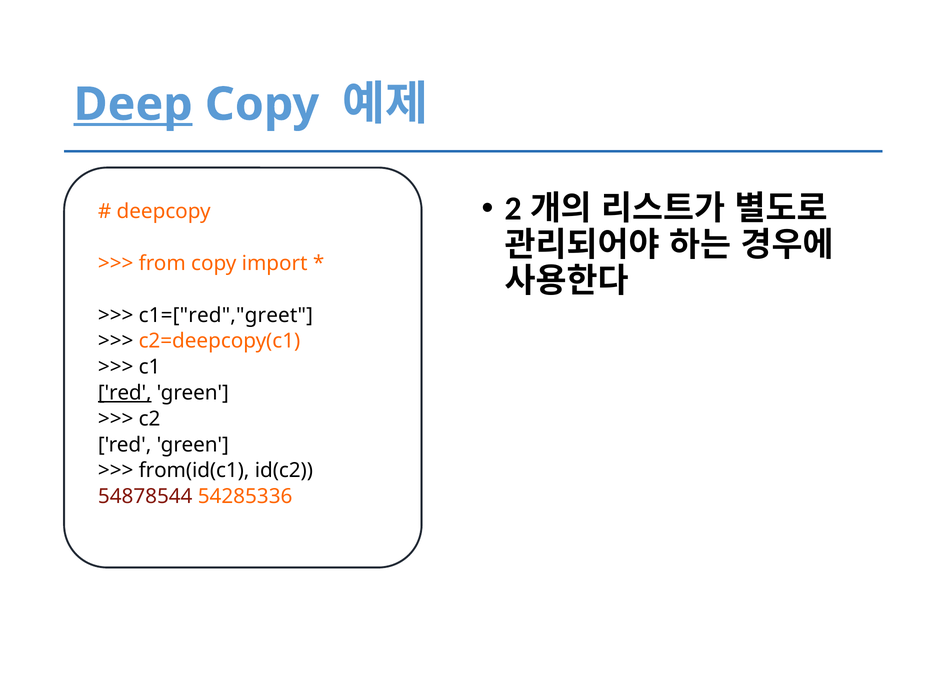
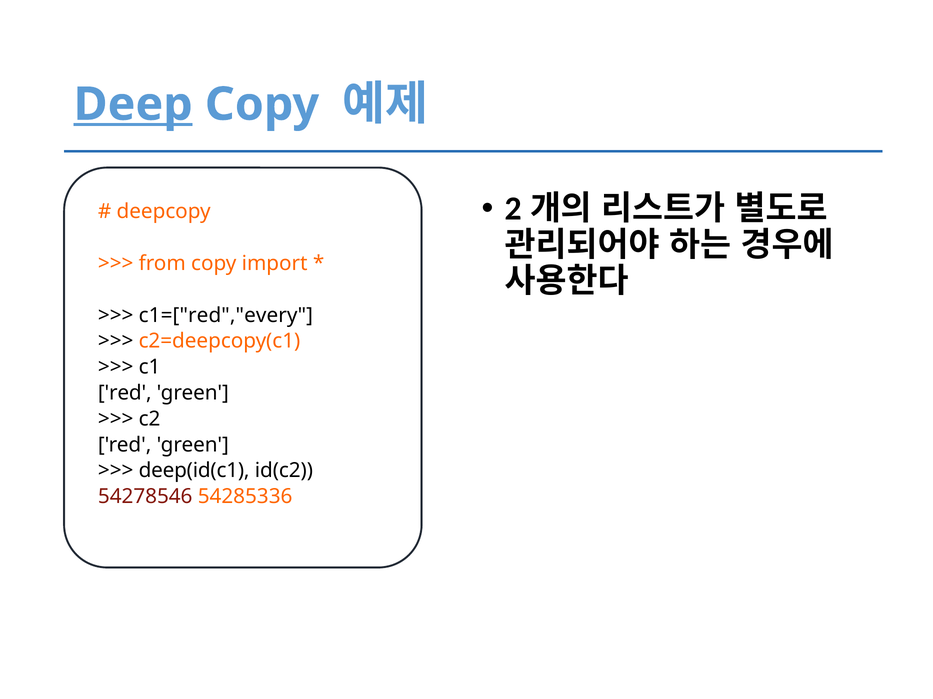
c1=["red","greet: c1=["red","greet -> c1=["red","every
red at (125, 393) underline: present -> none
from(id(c1: from(id(c1 -> deep(id(c1
54878544: 54878544 -> 54278546
